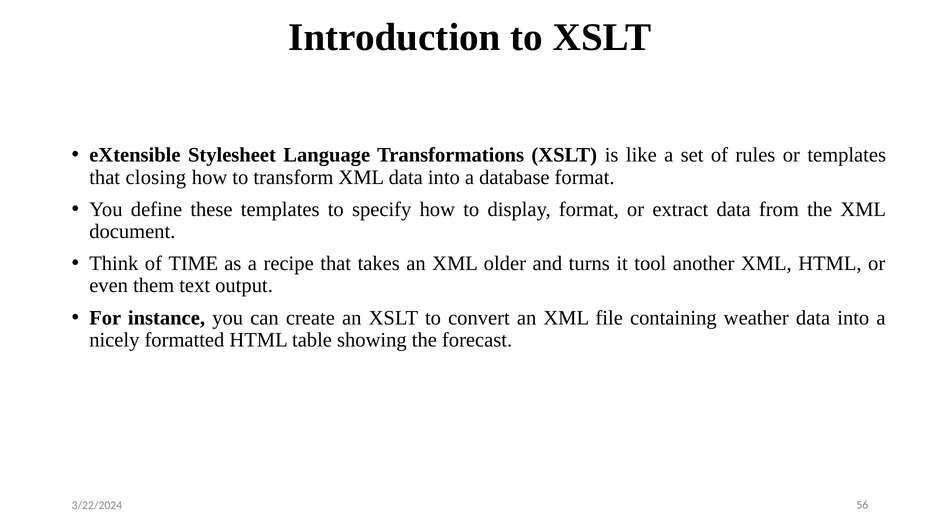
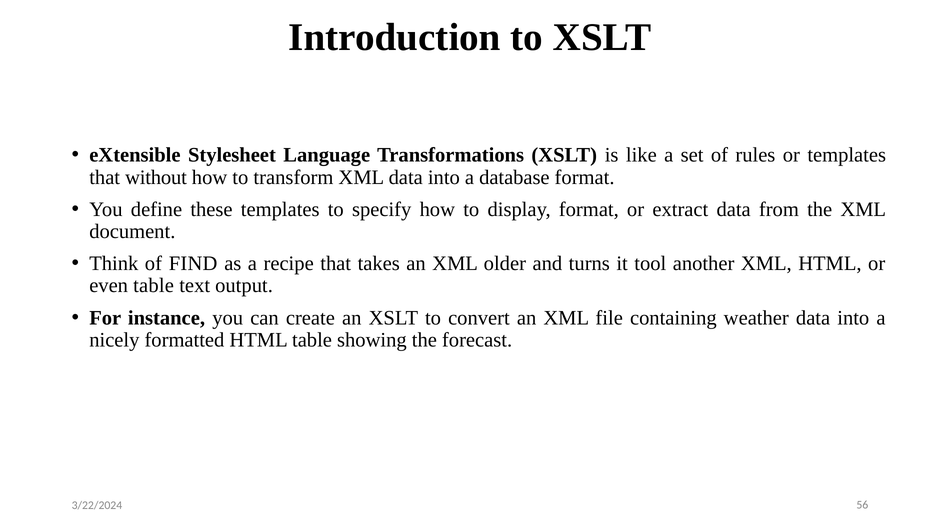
closing: closing -> without
TIME: TIME -> FIND
even them: them -> table
